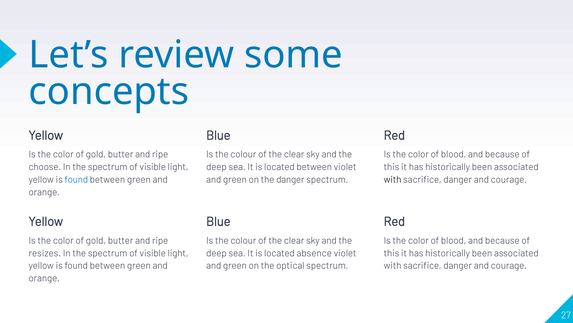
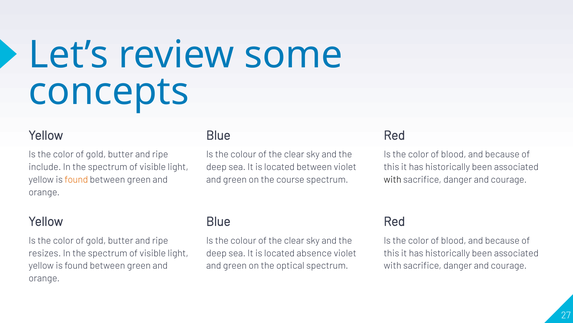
choose: choose -> include
found at (76, 179) colour: blue -> orange
the danger: danger -> course
